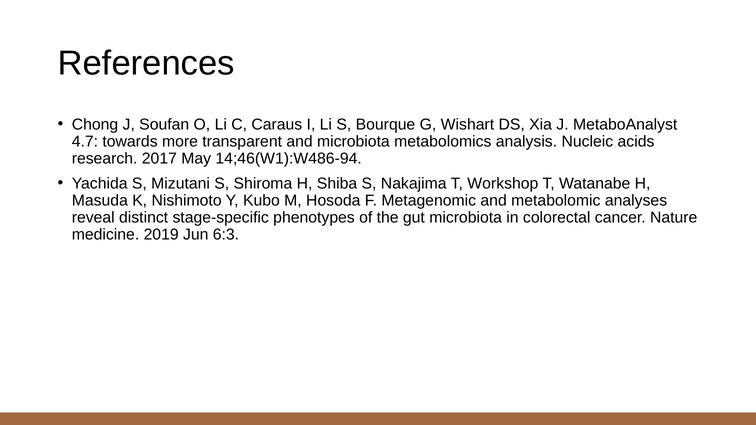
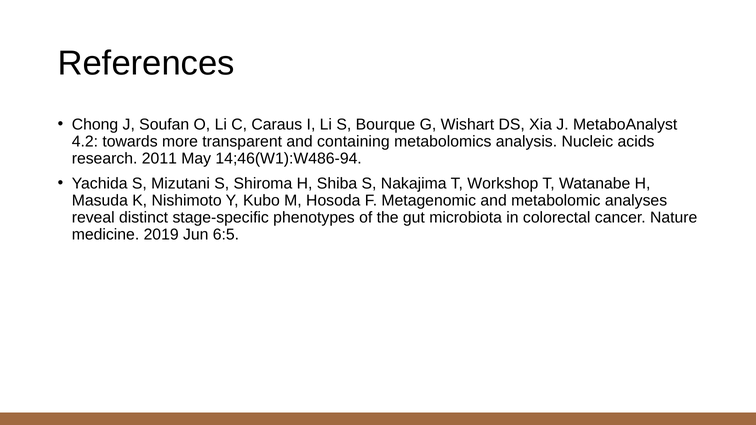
4.7: 4.7 -> 4.2
and microbiota: microbiota -> containing
2017: 2017 -> 2011
6:3: 6:3 -> 6:5
